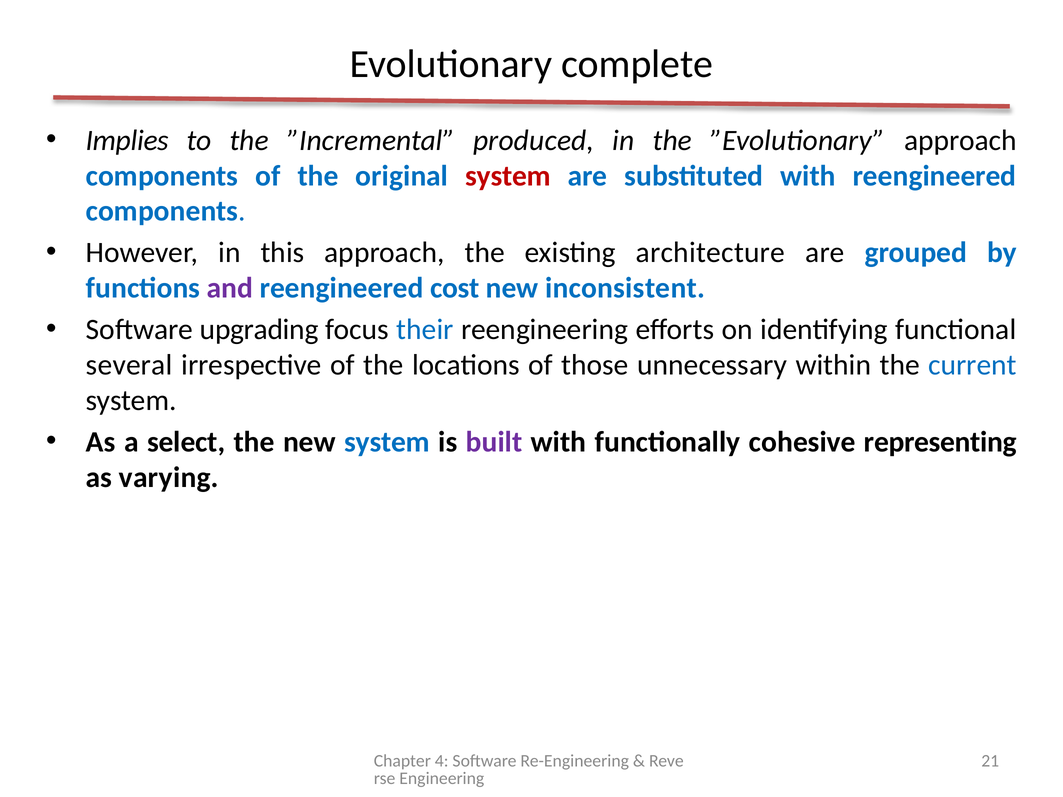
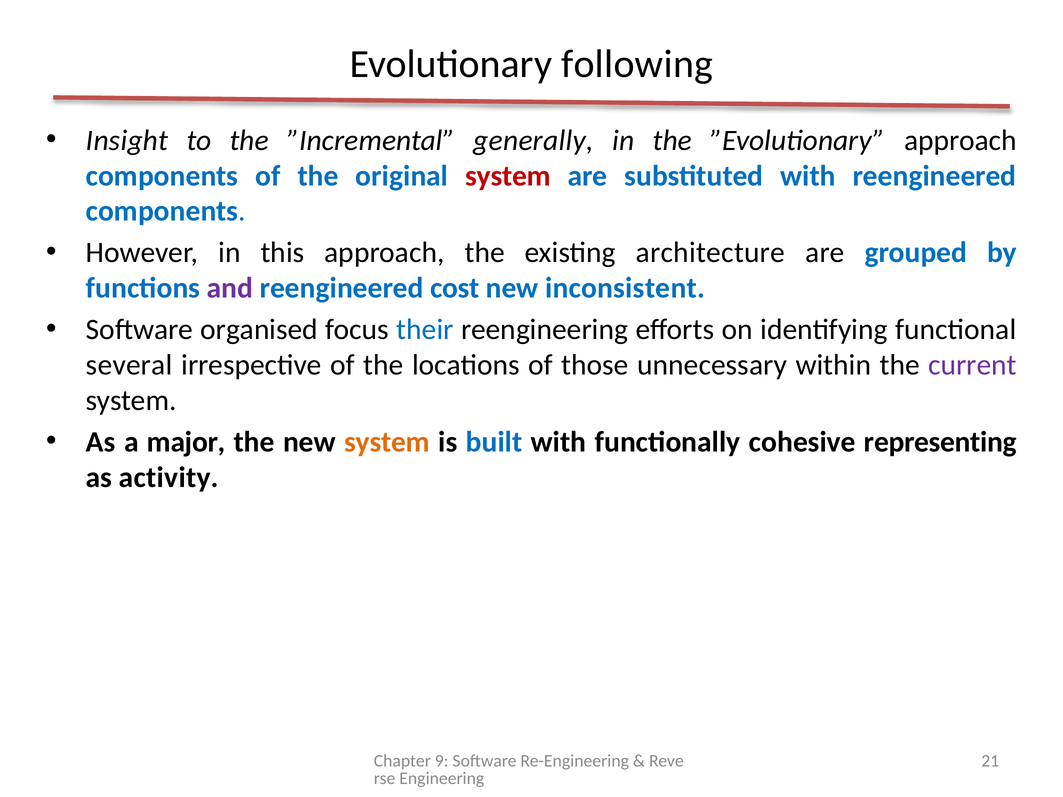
complete: complete -> following
Implies: Implies -> Insight
produced: produced -> generally
upgrading: upgrading -> organised
current colour: blue -> purple
select: select -> major
system at (387, 442) colour: blue -> orange
built colour: purple -> blue
varying: varying -> activity
4: 4 -> 9
